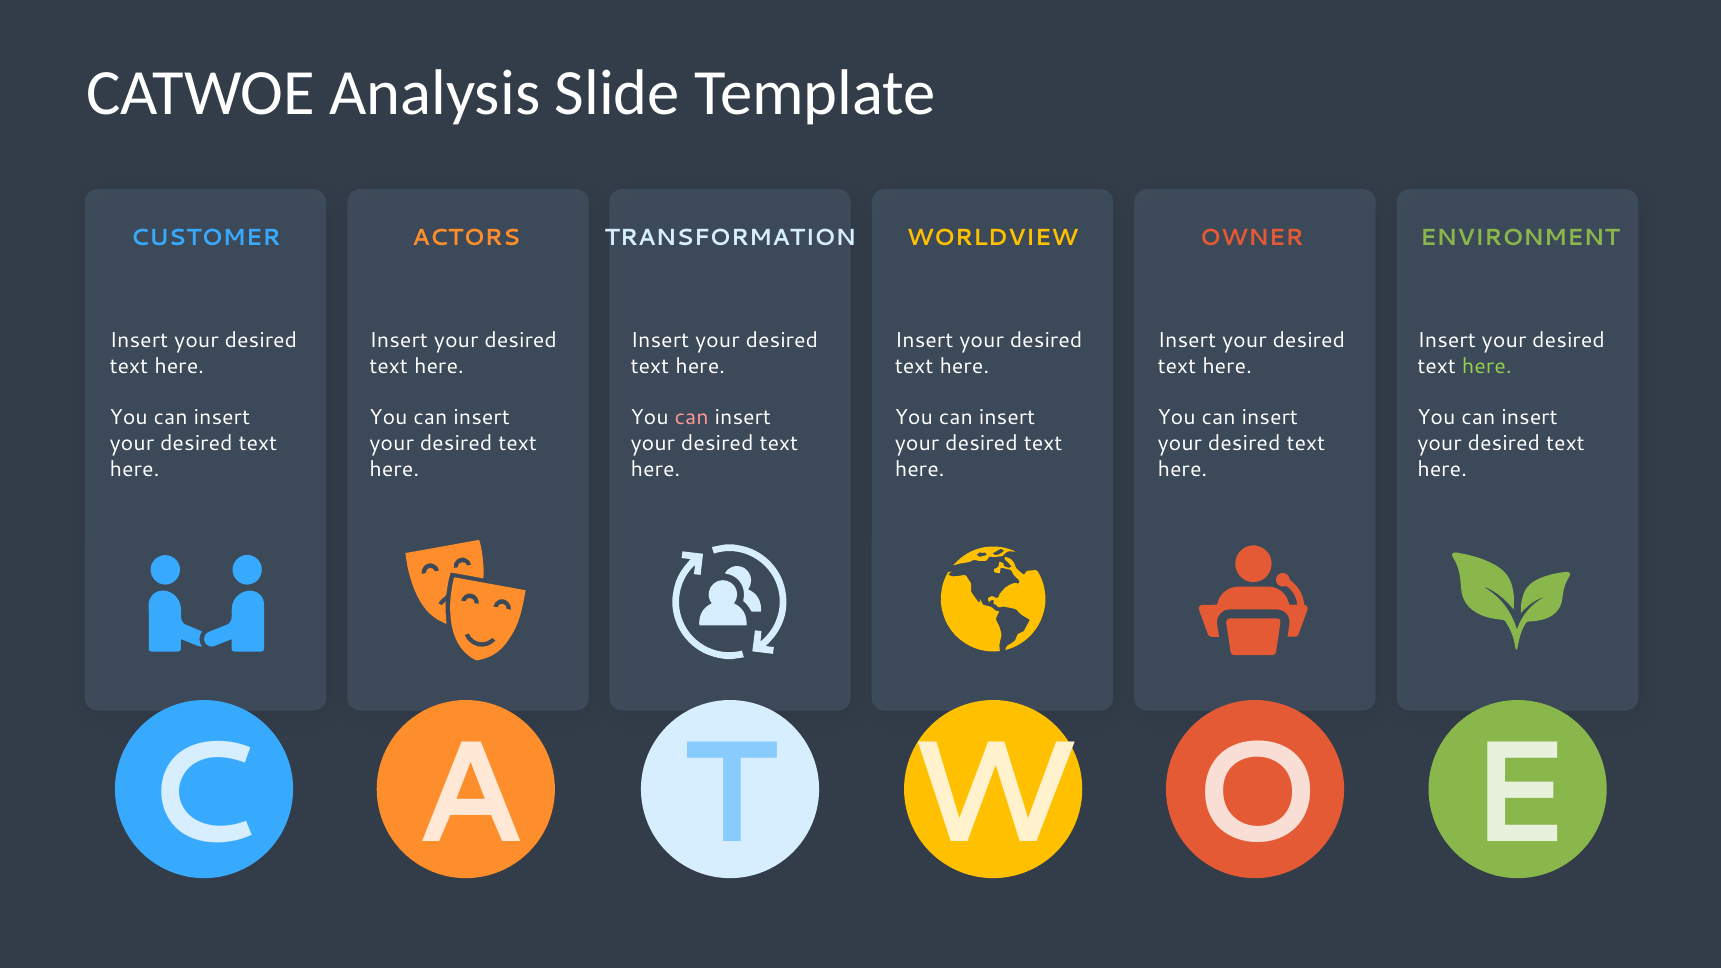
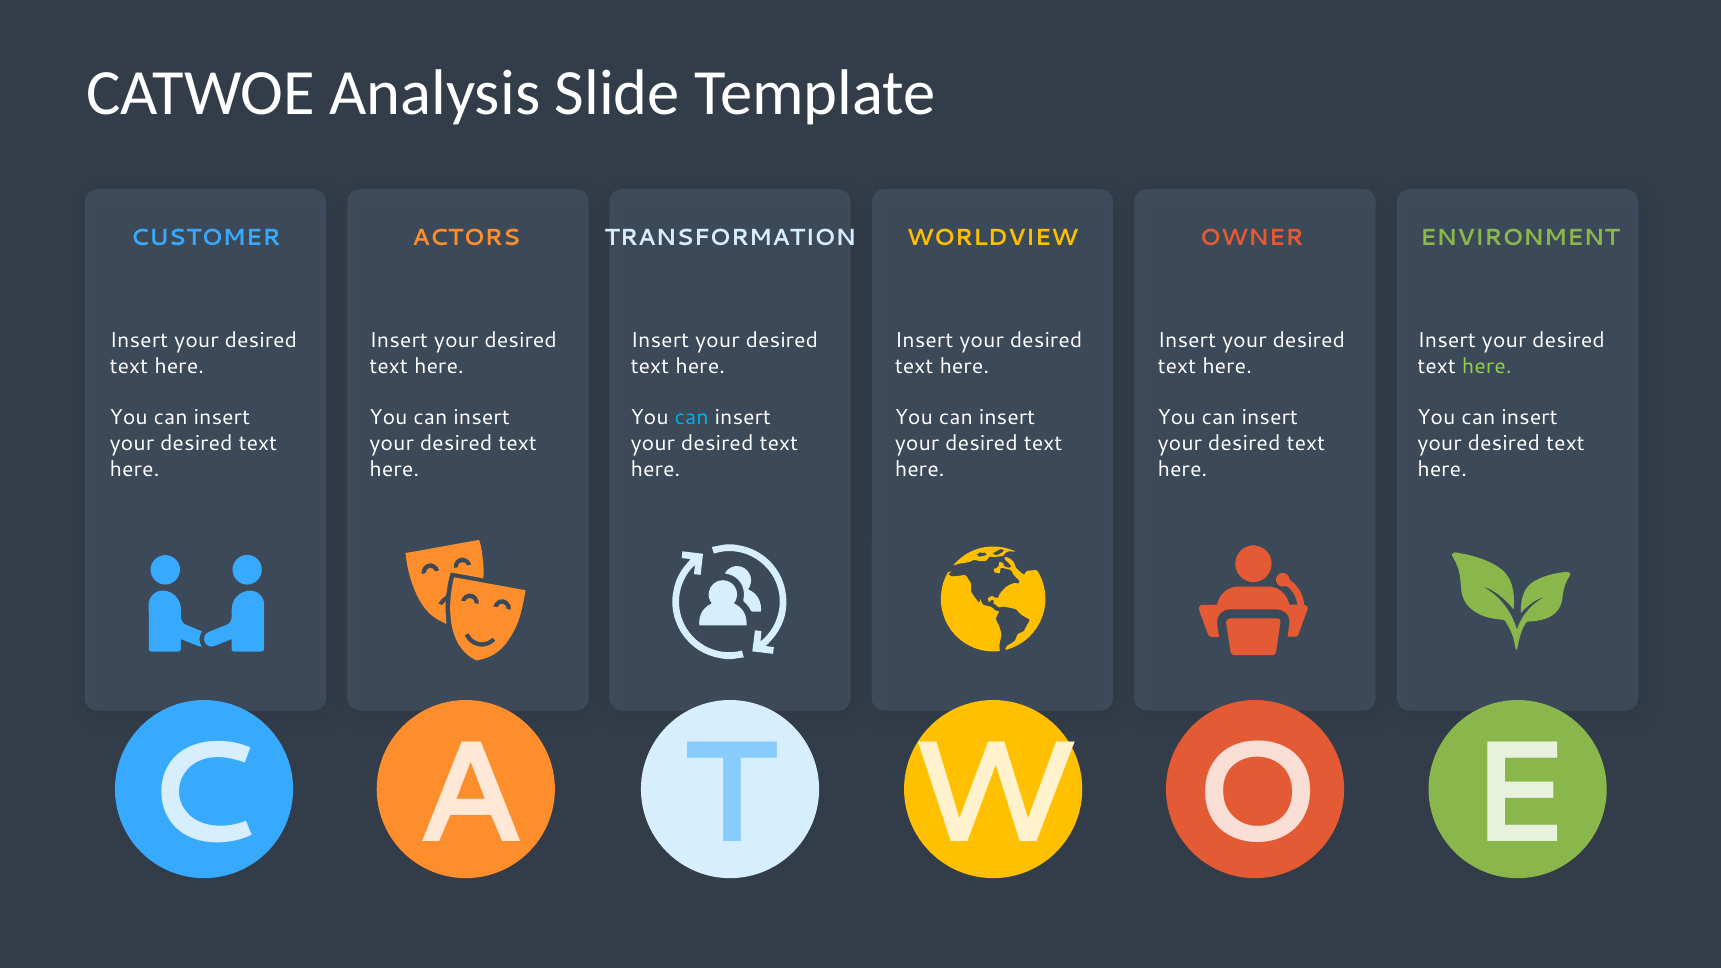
can at (692, 418) colour: pink -> light blue
